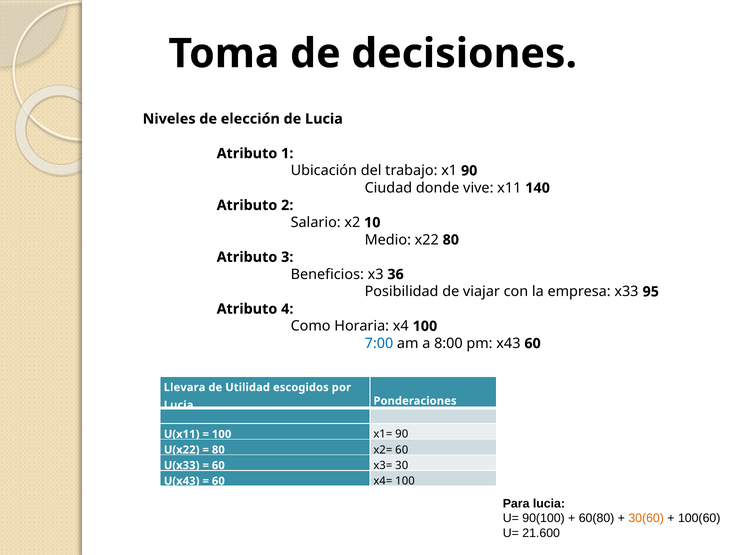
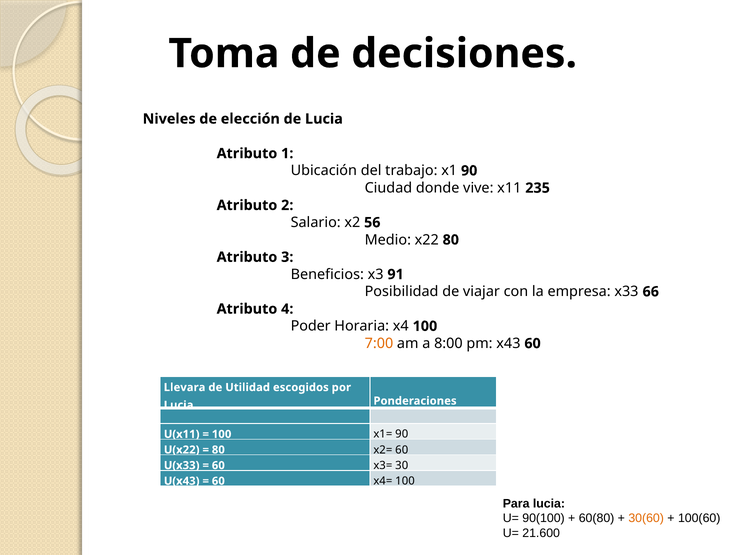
140: 140 -> 235
10: 10 -> 56
36: 36 -> 91
95: 95 -> 66
Como: Como -> Poder
7:00 colour: blue -> orange
